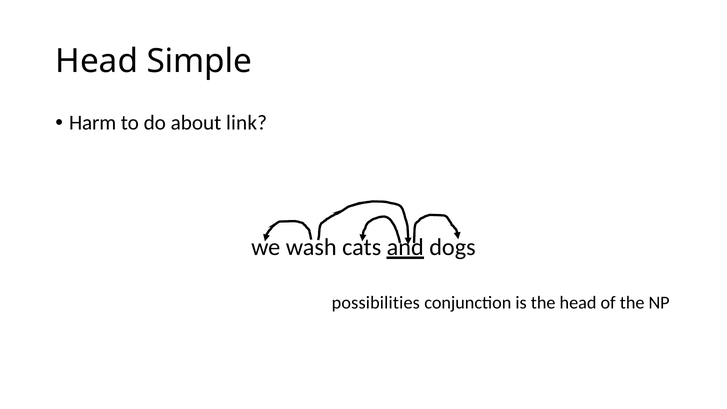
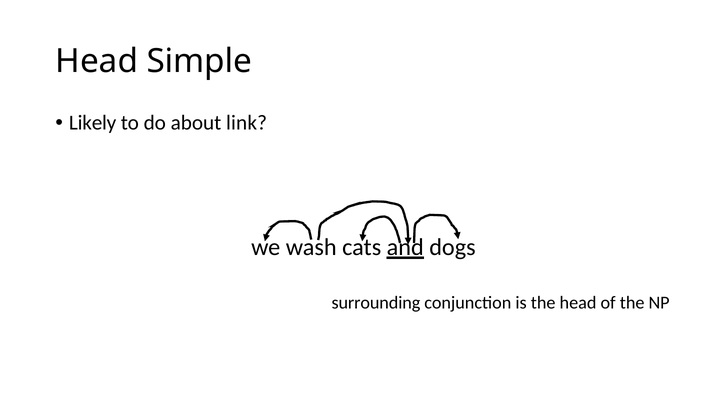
Harm: Harm -> Likely
possibilities: possibilities -> surrounding
